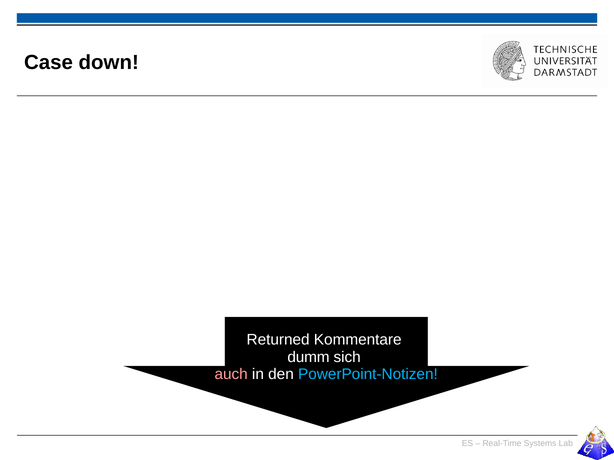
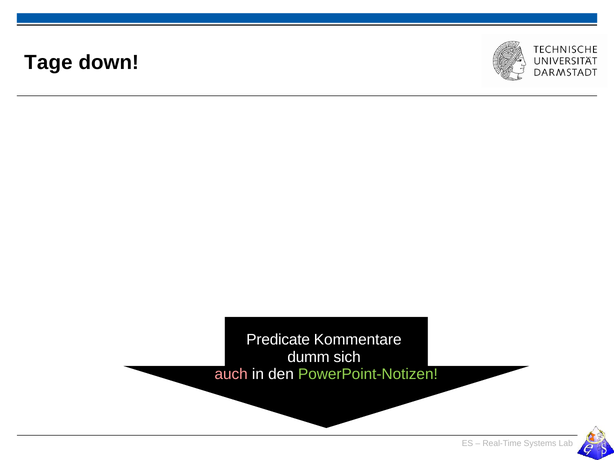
Case: Case -> Tage
Returned: Returned -> Predicate
PowerPoint-Notizen colour: light blue -> light green
